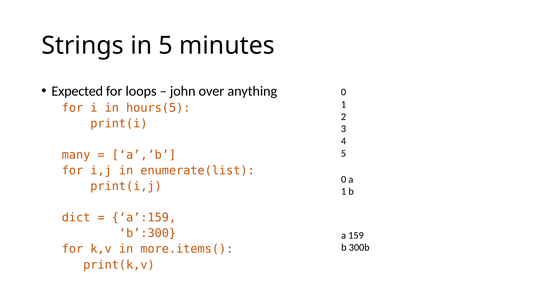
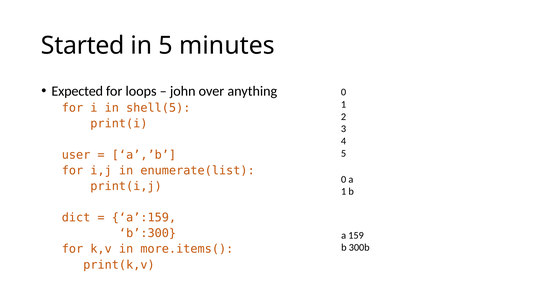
Strings: Strings -> Started
hours(5: hours(5 -> shell(5
many: many -> user
